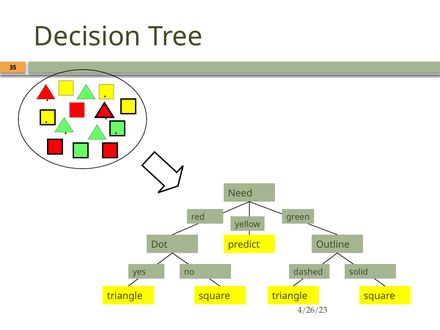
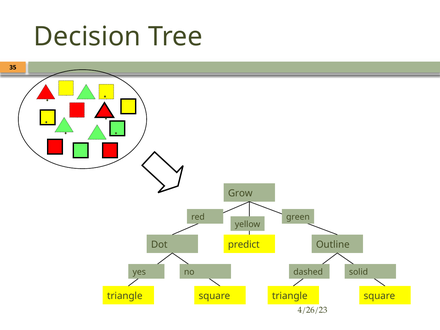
Need: Need -> Grow
